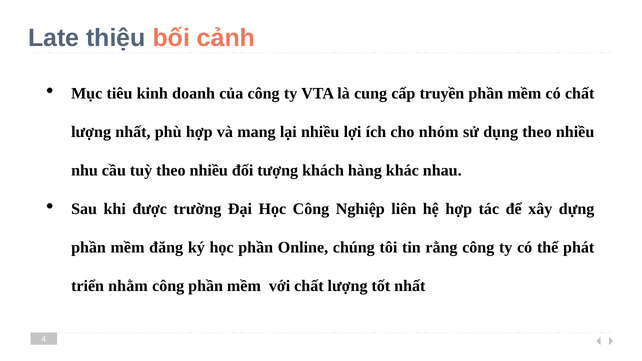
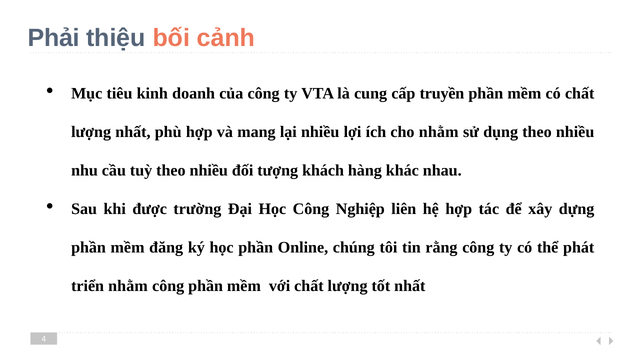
Late: Late -> Phải
cho nhóm: nhóm -> nhằm
